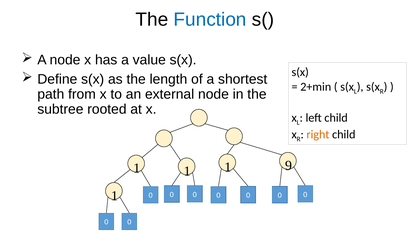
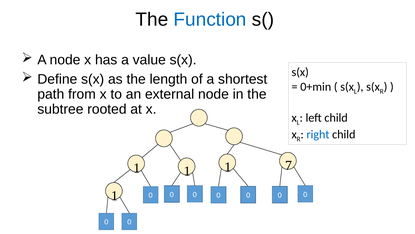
2+min: 2+min -> 0+min
right colour: orange -> blue
9: 9 -> 7
